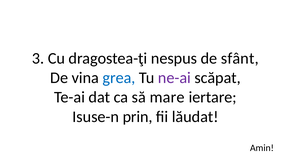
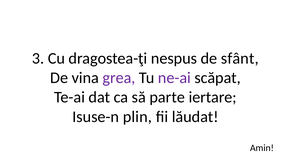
grea colour: blue -> purple
mare: mare -> parte
prin: prin -> plin
